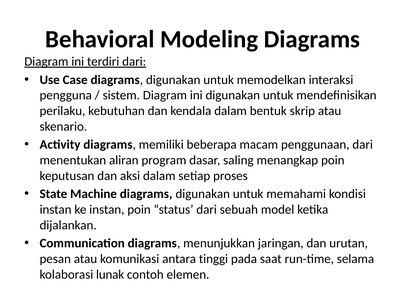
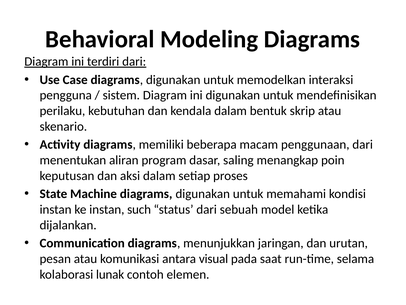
instan poin: poin -> such
tinggi: tinggi -> visual
